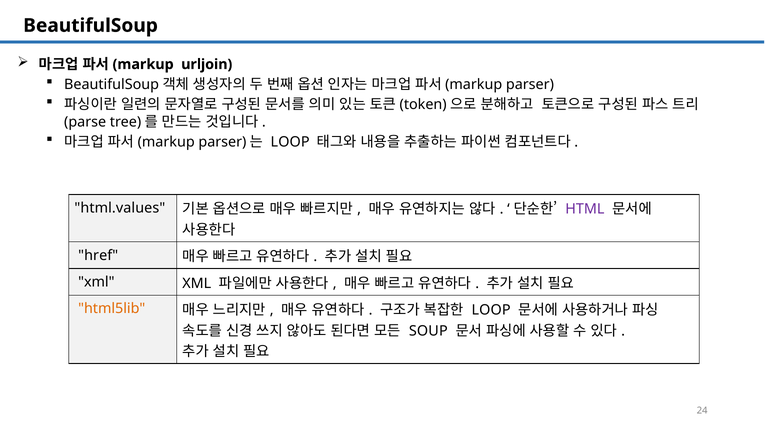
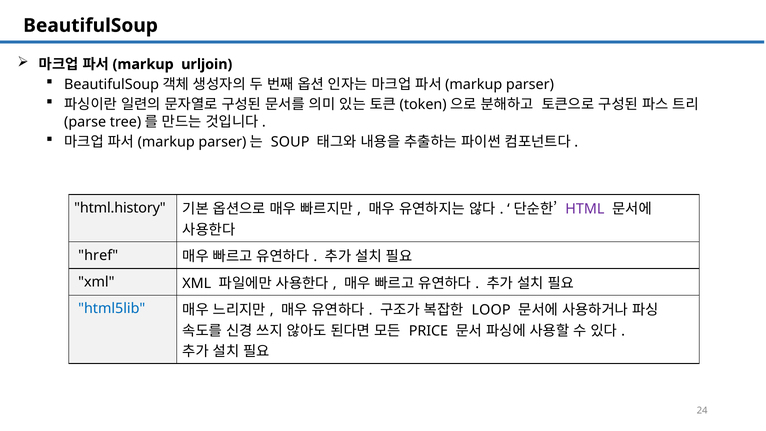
LOOP at (290, 142): LOOP -> SOUP
html.values: html.values -> html.history
html5lib colour: orange -> blue
SOUP: SOUP -> PRICE
